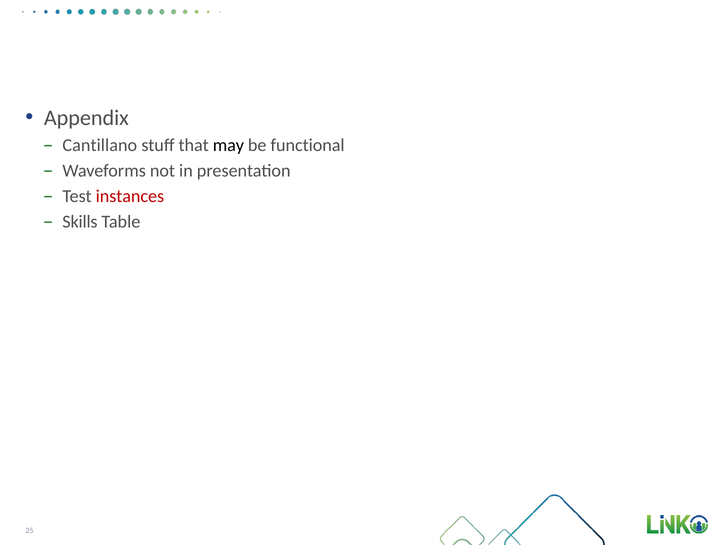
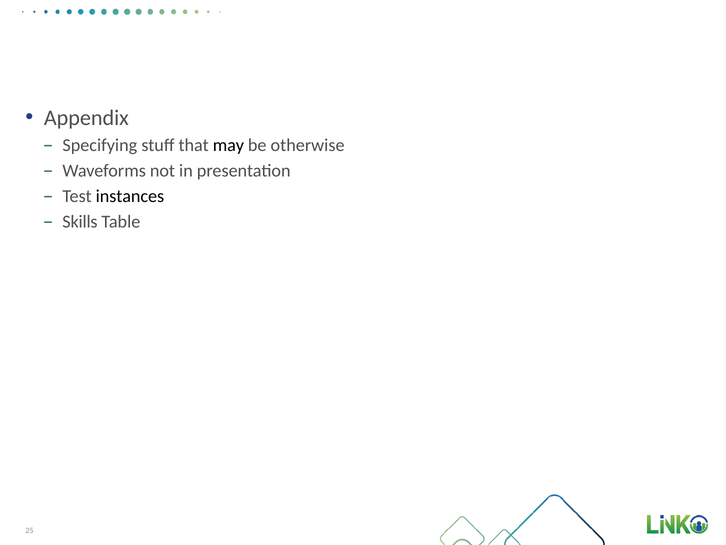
Cantillano: Cantillano -> Specifying
functional: functional -> otherwise
instances colour: red -> black
